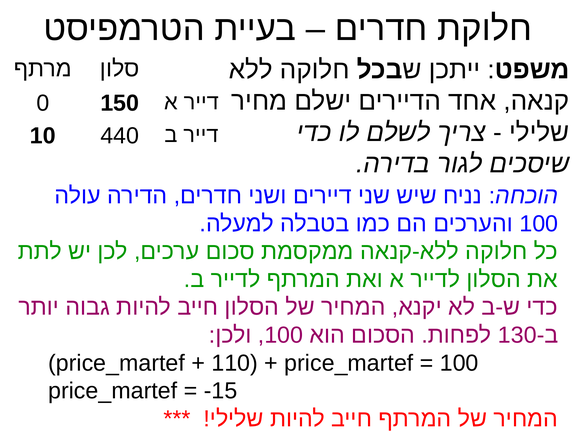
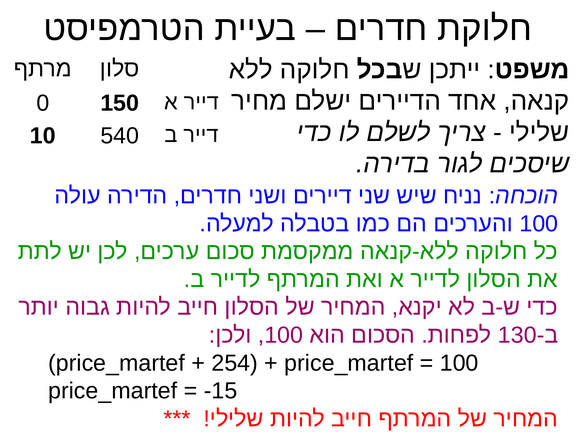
440: 440 -> 540
110: 110 -> 254
